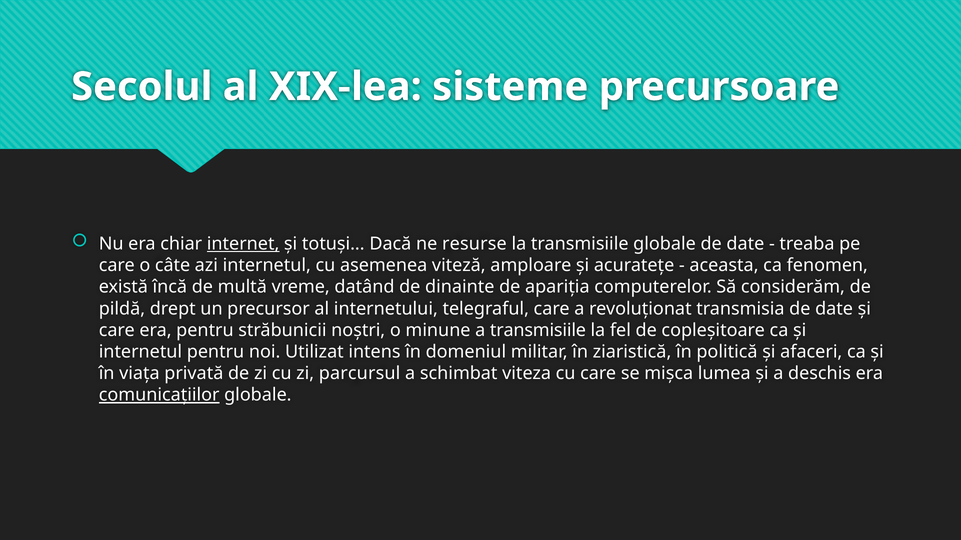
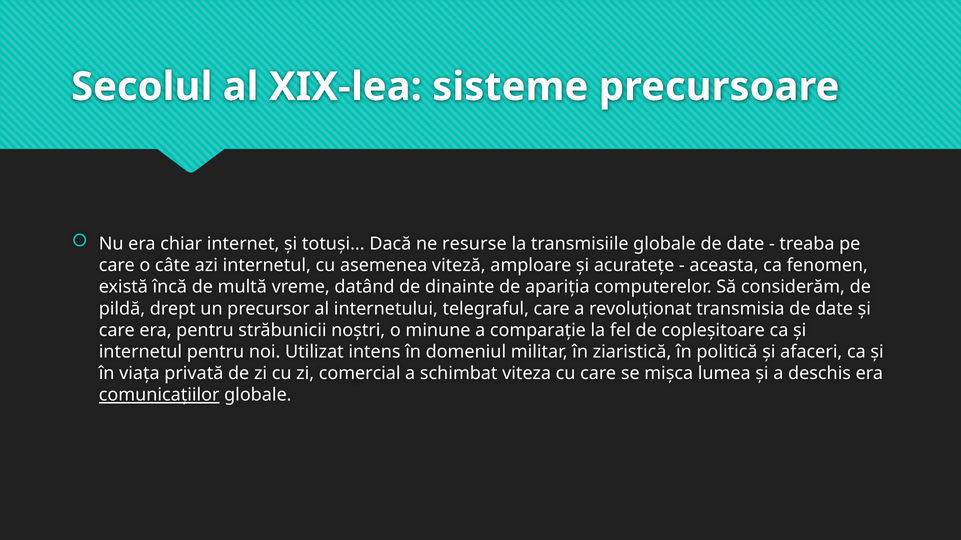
internet underline: present -> none
a transmisiile: transmisiile -> comparaţie
parcursul: parcursul -> comercial
